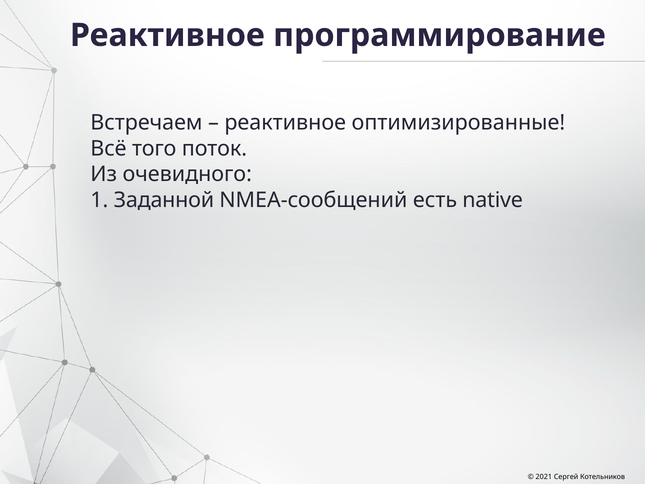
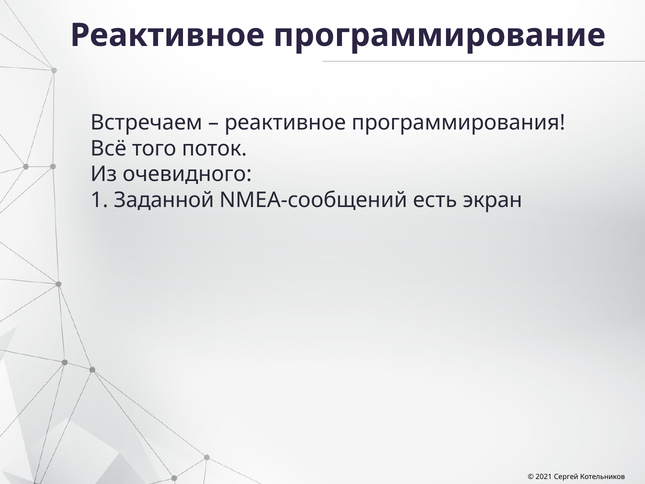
оптимизированные: оптимизированные -> программирования
native: native -> экран
